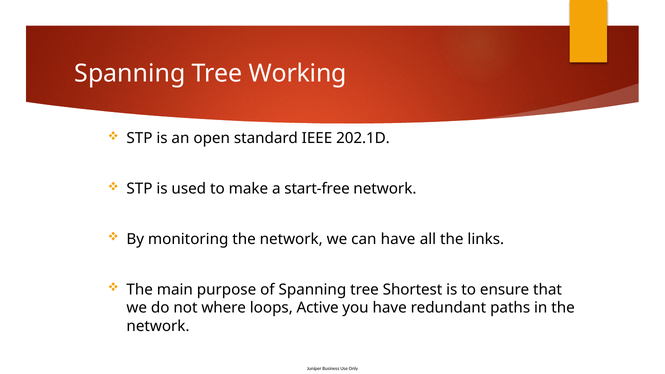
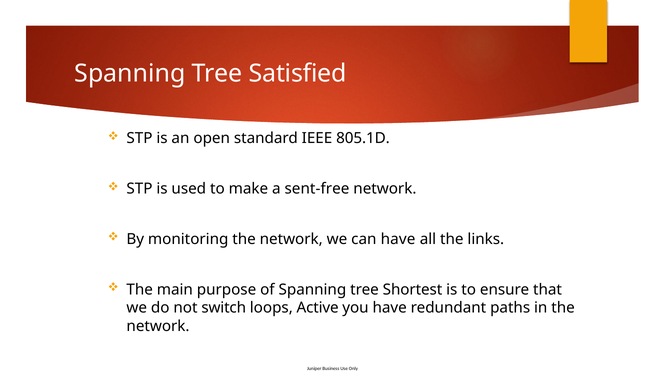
Working: Working -> Satisfied
202.1D: 202.1D -> 805.1D
start-free: start-free -> sent-free
where: where -> switch
